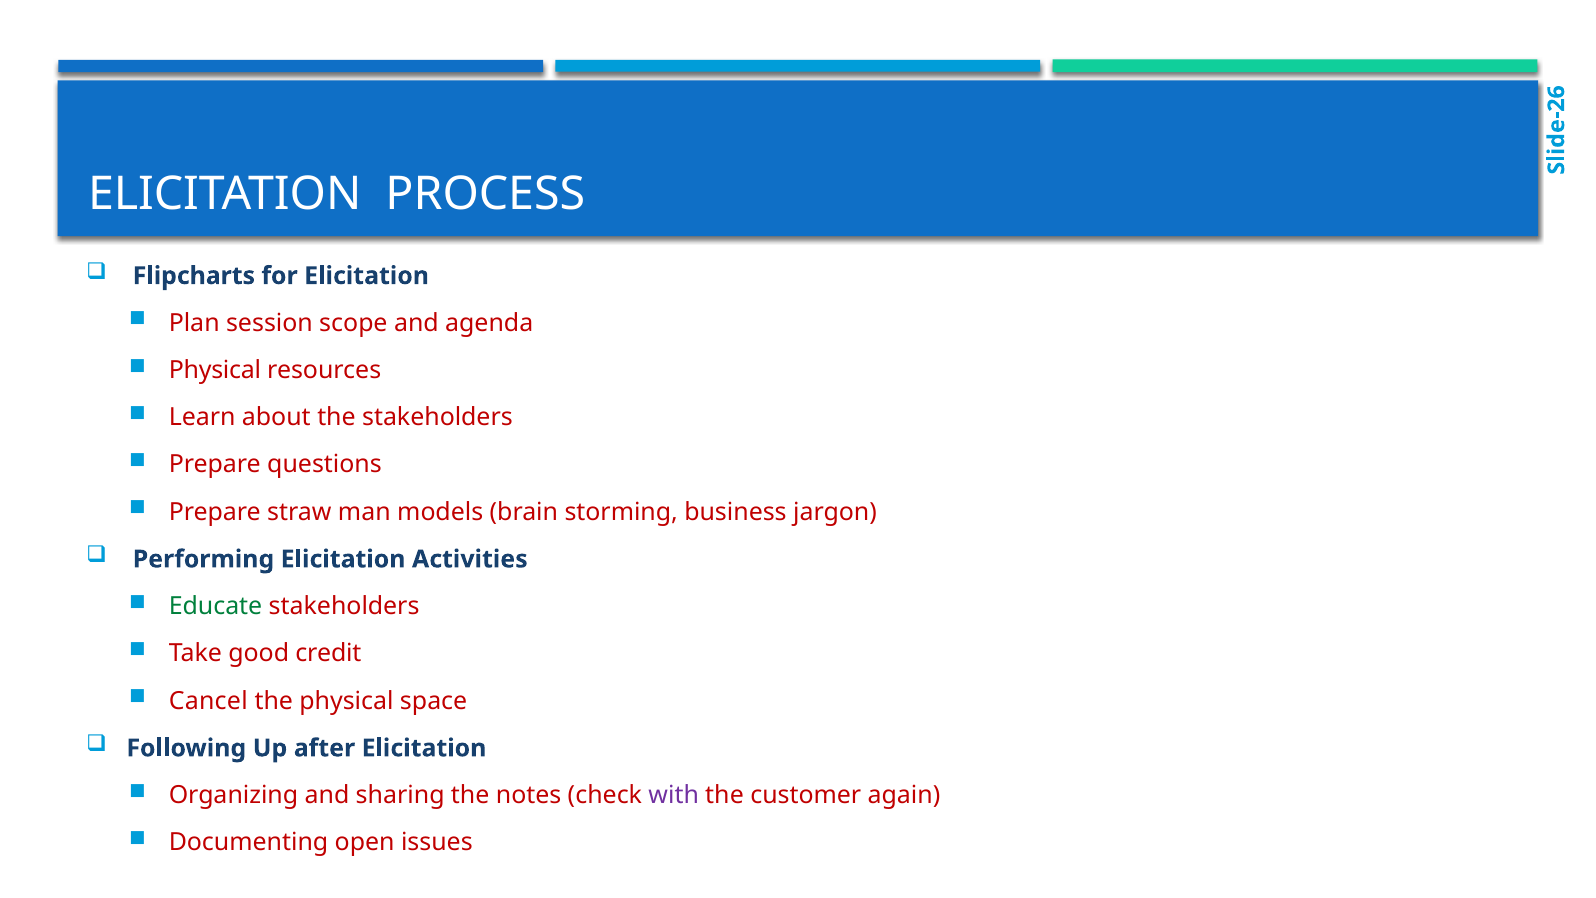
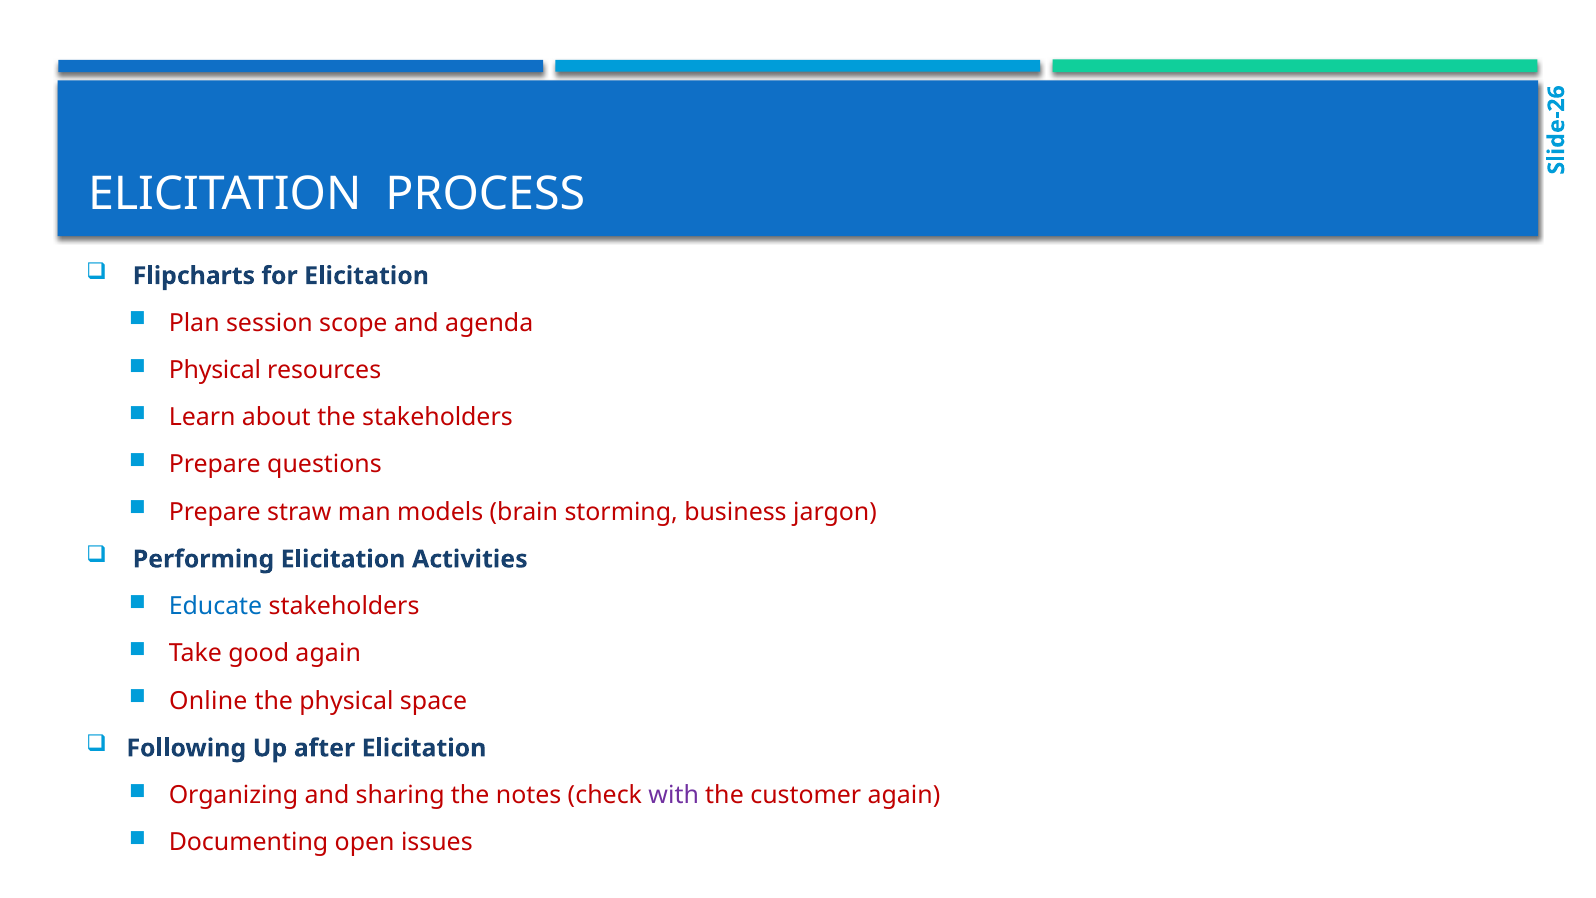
Educate colour: green -> blue
good credit: credit -> again
Cancel: Cancel -> Online
